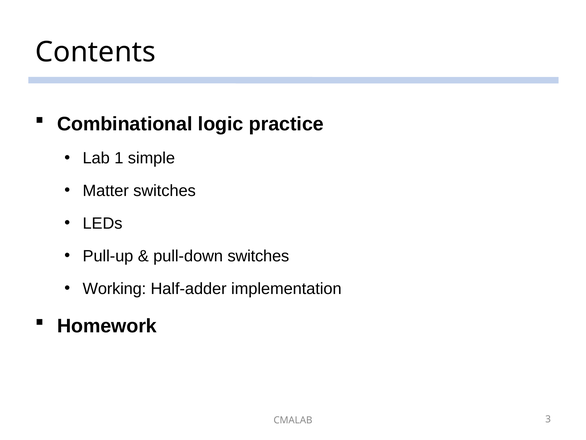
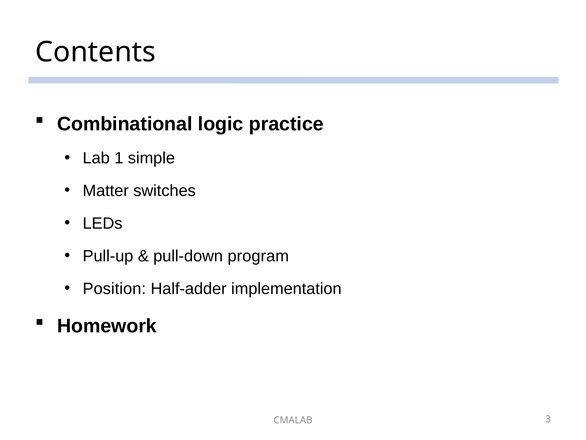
pull-down switches: switches -> program
Working: Working -> Position
